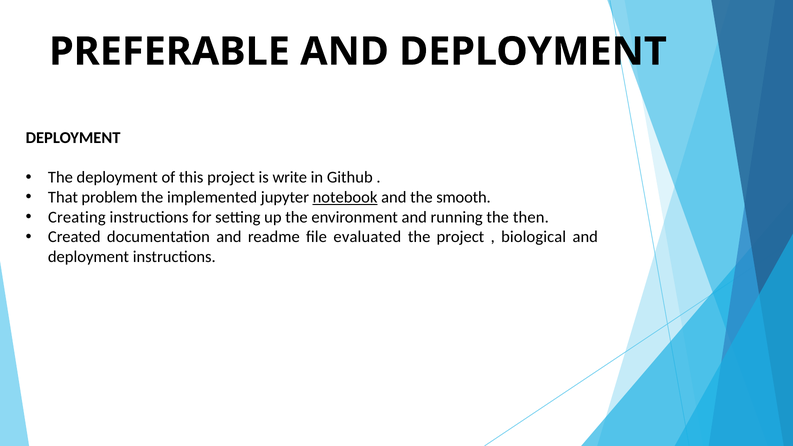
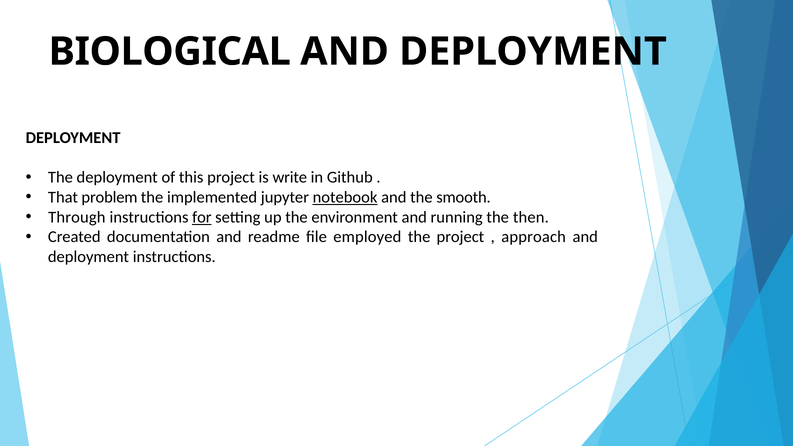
PREFERABLE: PREFERABLE -> BIOLOGICAL
Creating: Creating -> Through
for underline: none -> present
evaluated: evaluated -> employed
biological: biological -> approach
